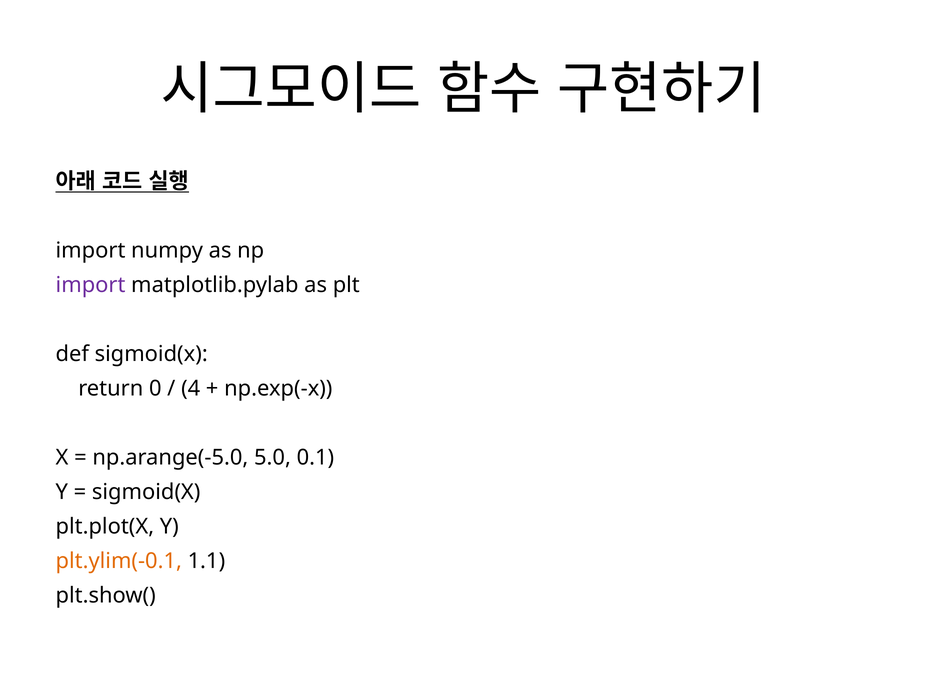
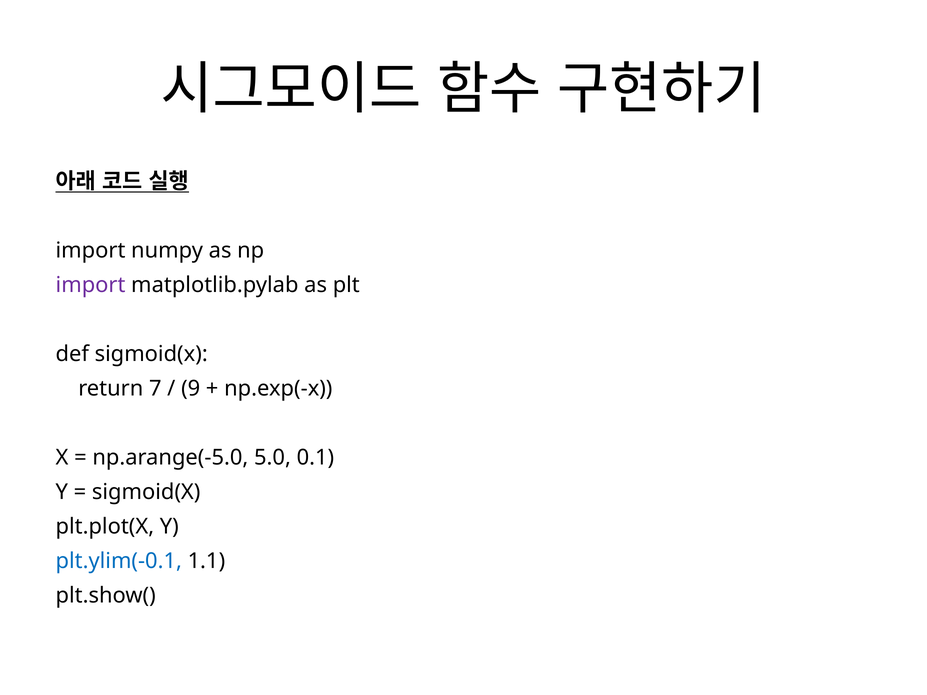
0: 0 -> 7
4: 4 -> 9
plt.ylim(-0.1 colour: orange -> blue
